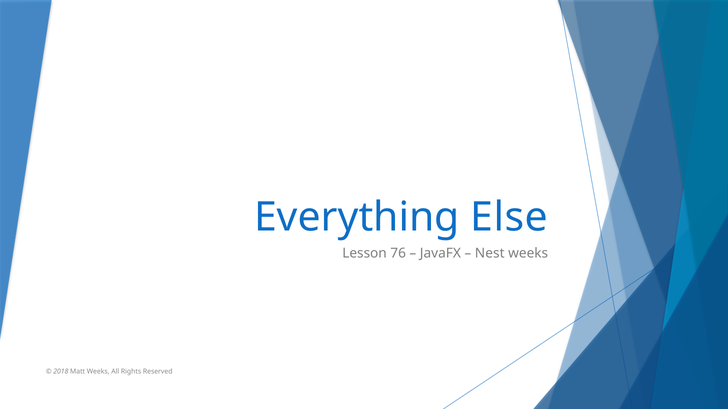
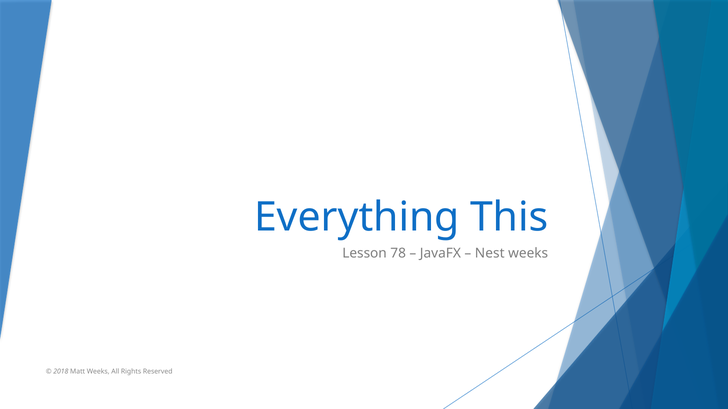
Else: Else -> This
76: 76 -> 78
